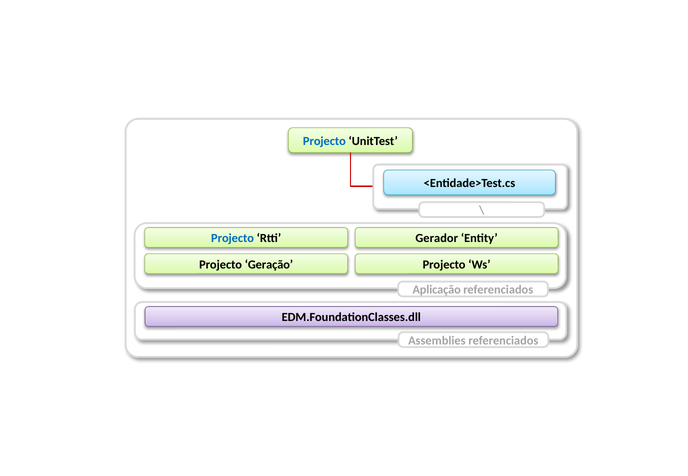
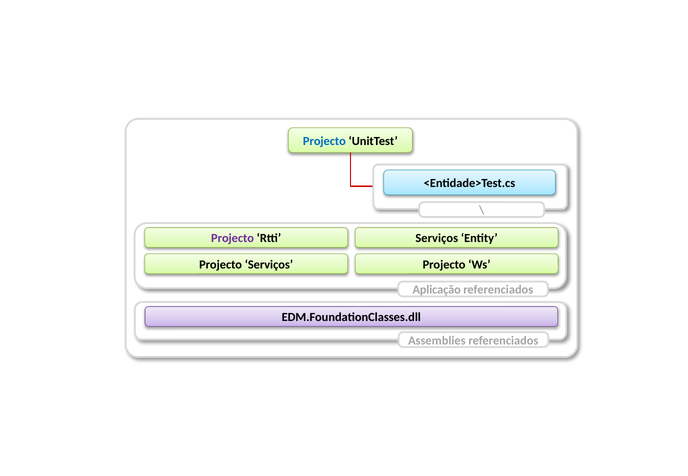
Projecto at (233, 238) colour: blue -> purple
Gerador at (437, 238): Gerador -> Serviços
Projecto Geração: Geração -> Serviços
